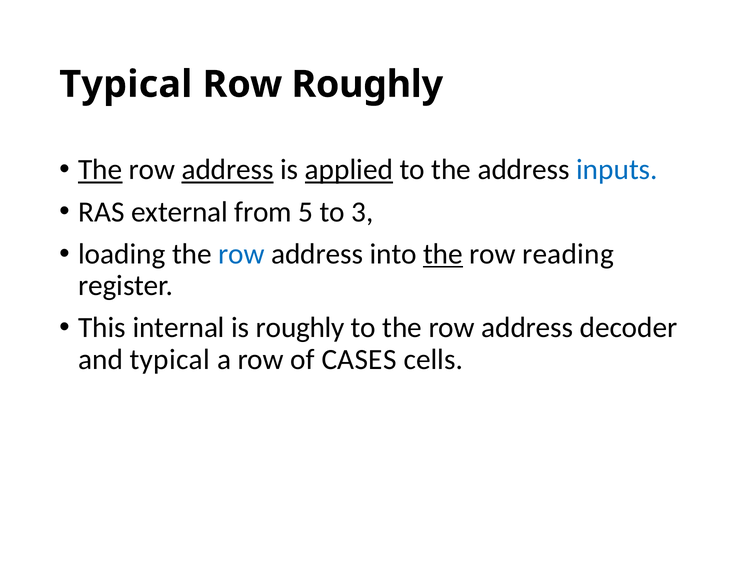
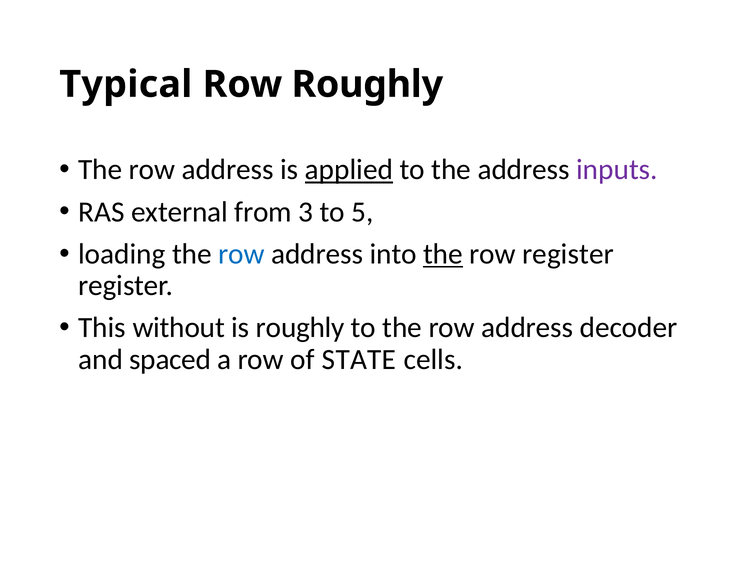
The at (100, 170) underline: present -> none
address at (228, 170) underline: present -> none
inputs colour: blue -> purple
5: 5 -> 3
3: 3 -> 5
row reading: reading -> register
internal: internal -> without
and typical: typical -> spaced
CASES: CASES -> STATE
